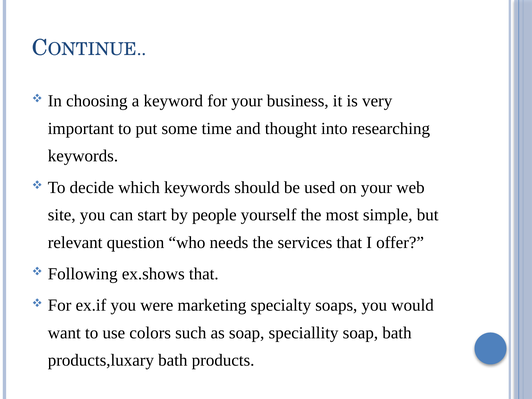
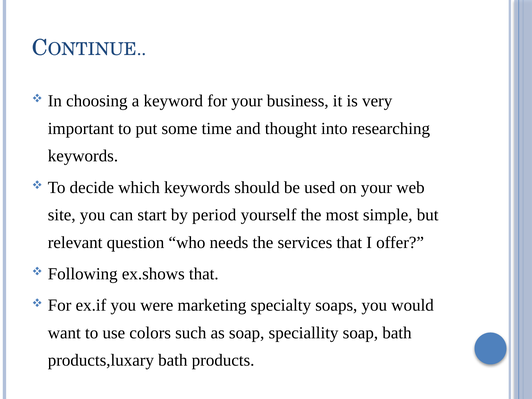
people: people -> period
